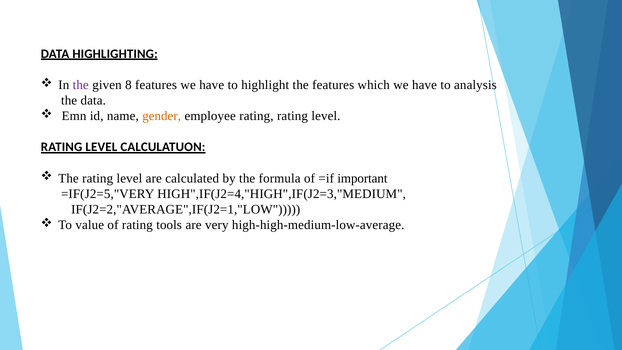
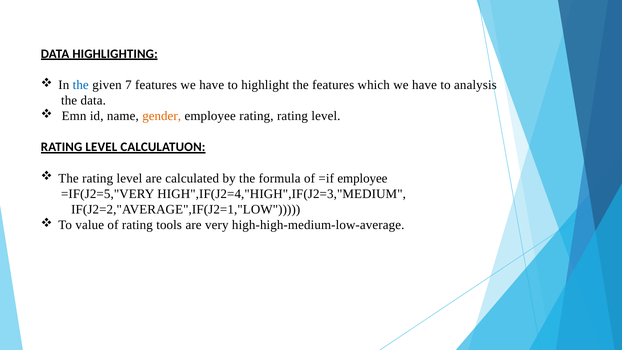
the at (81, 85) colour: purple -> blue
8: 8 -> 7
=if important: important -> employee
